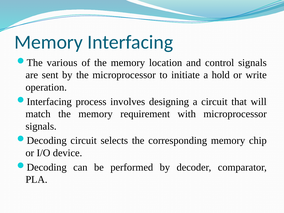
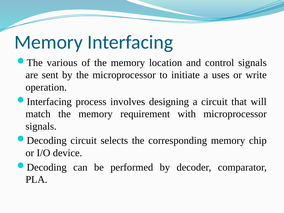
hold: hold -> uses
